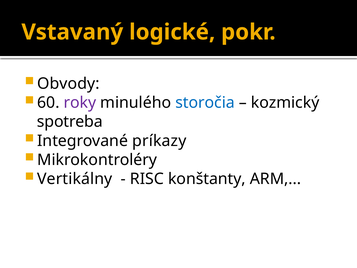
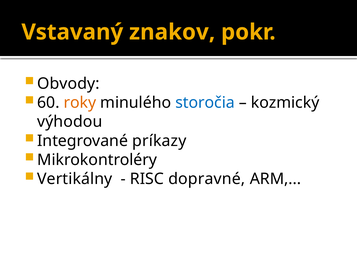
logické: logické -> znakov
roky colour: purple -> orange
spotreba: spotreba -> výhodou
konštanty: konštanty -> dopravné
